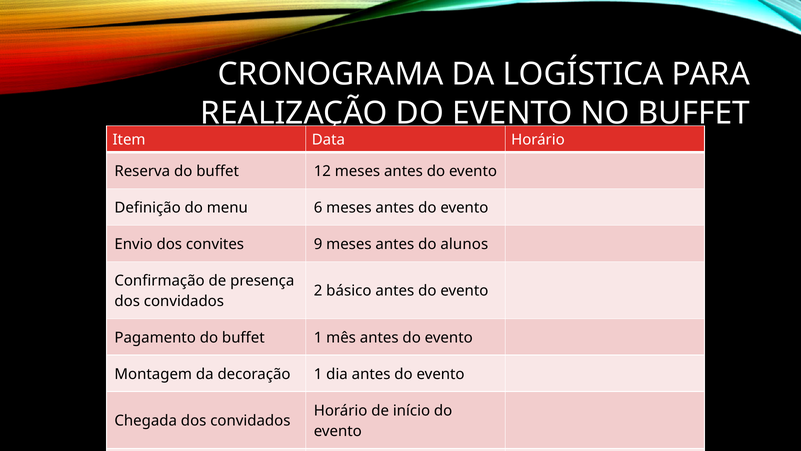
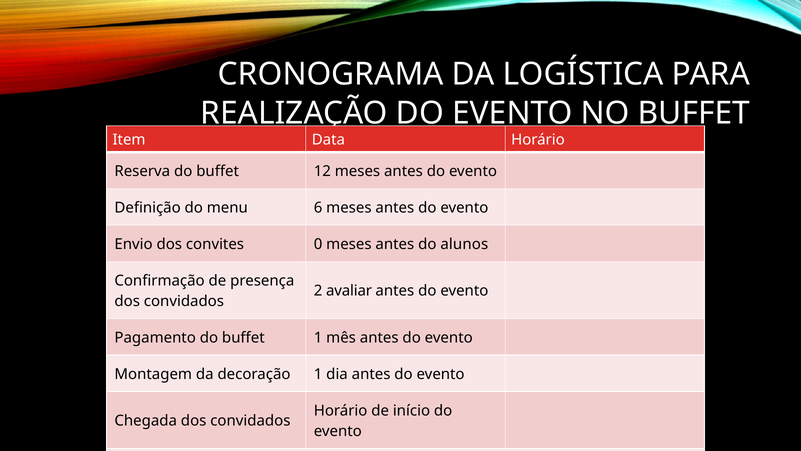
9: 9 -> 0
básico: básico -> avaliar
